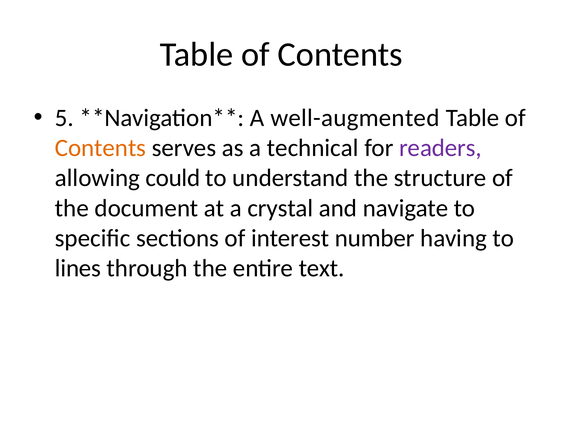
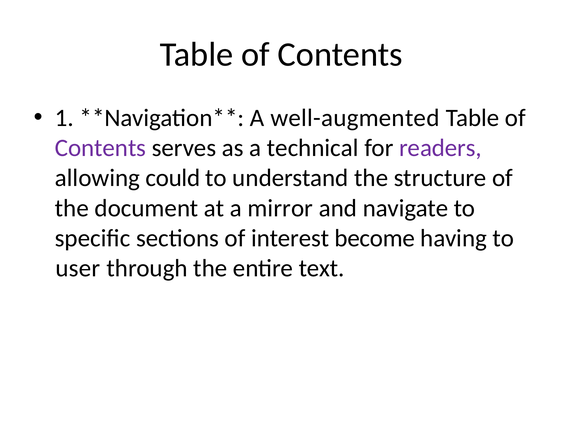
5: 5 -> 1
Contents at (100, 148) colour: orange -> purple
crystal: crystal -> mirror
number: number -> become
lines: lines -> user
